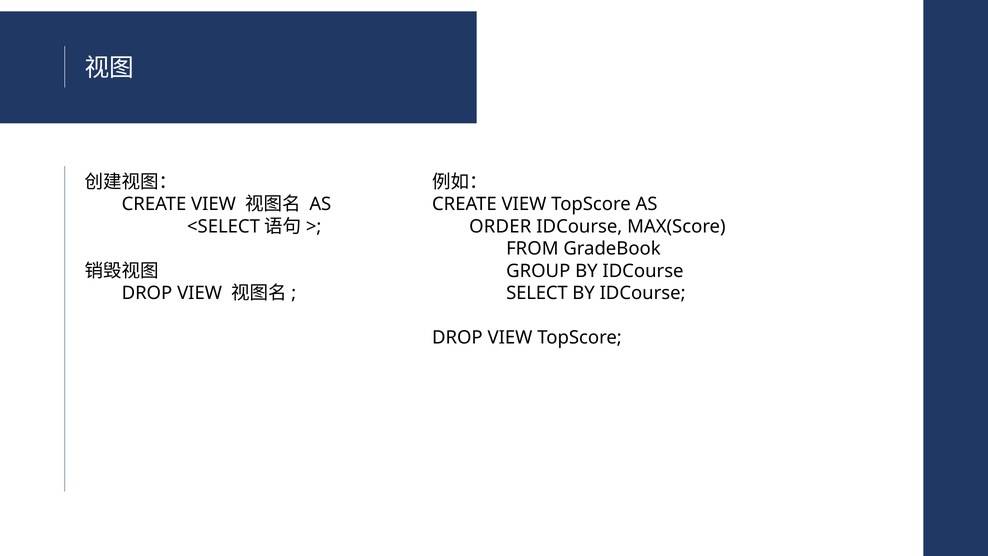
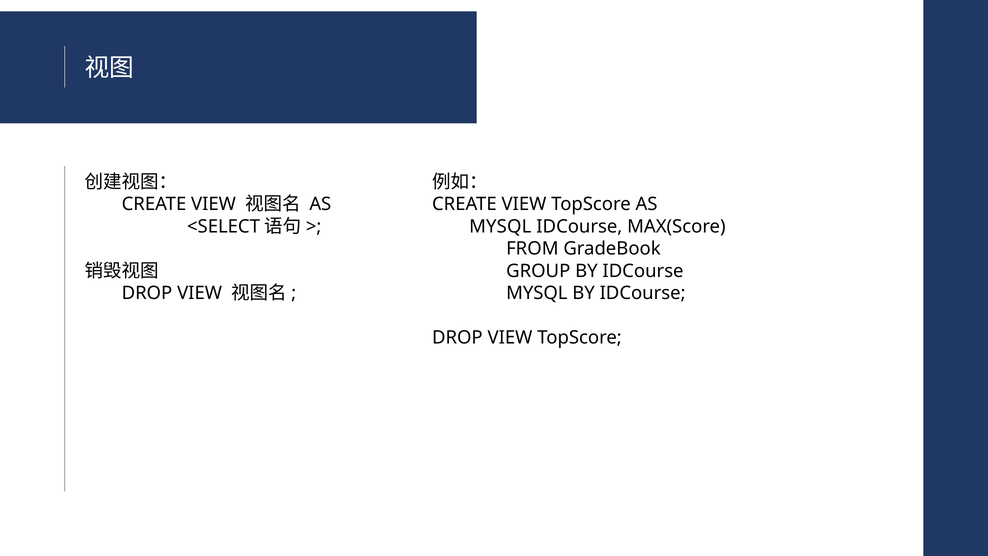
ORDER at (500, 226): ORDER -> MYSQL
SELECT at (537, 293): SELECT -> MYSQL
